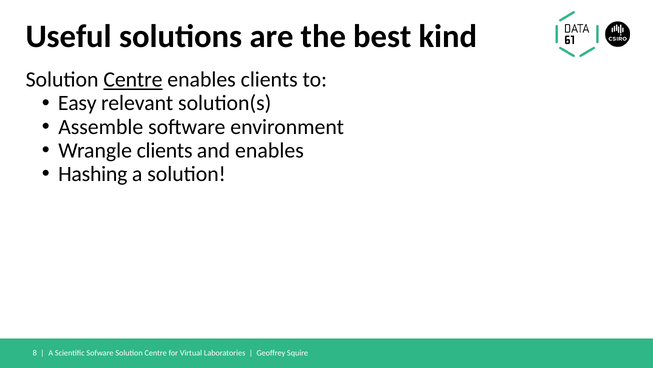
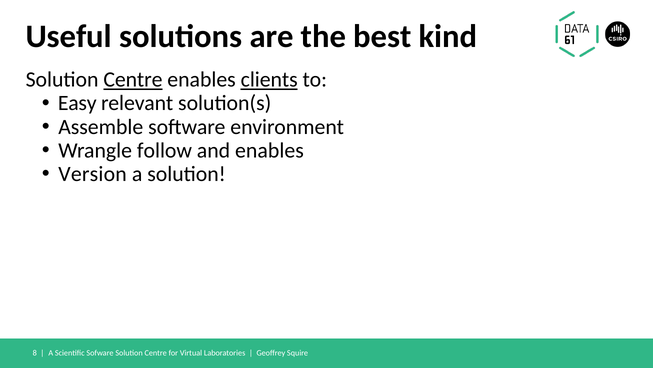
clients at (269, 80) underline: none -> present
Wrangle clients: clients -> follow
Hashing: Hashing -> Version
